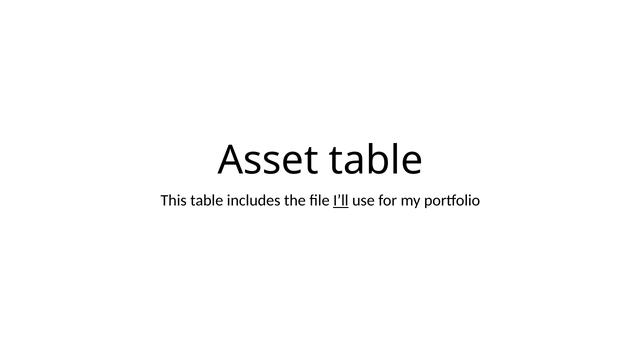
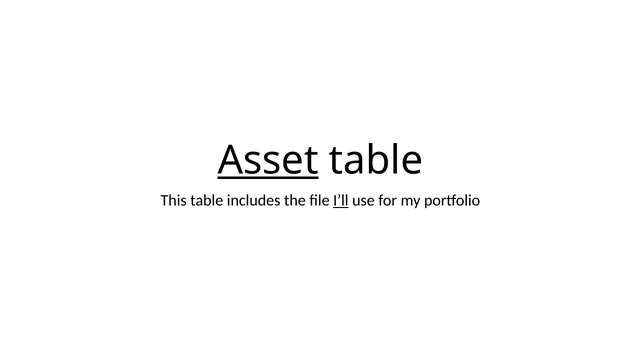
Asset underline: none -> present
